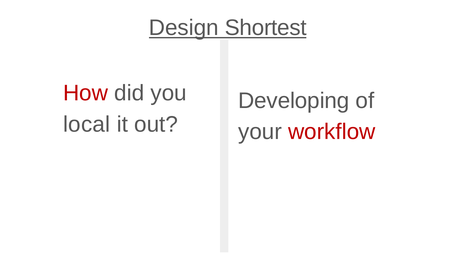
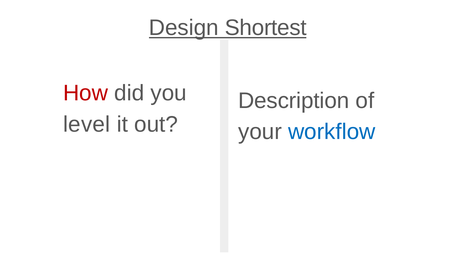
Developing: Developing -> Description
local: local -> level
workflow colour: red -> blue
